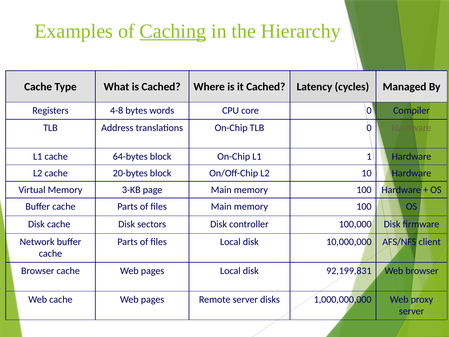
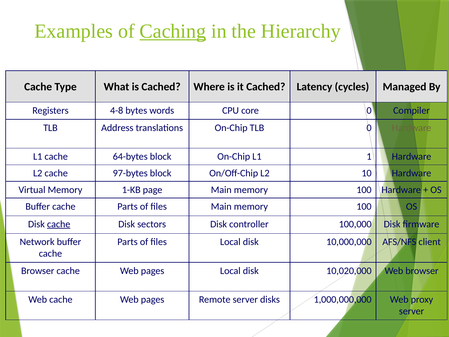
20-bytes: 20-bytes -> 97-bytes
3-KB: 3-KB -> 1-KB
cache at (59, 224) underline: none -> present
92,199,831: 92,199,831 -> 10,020,000
